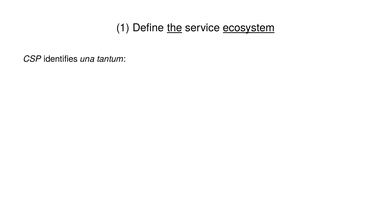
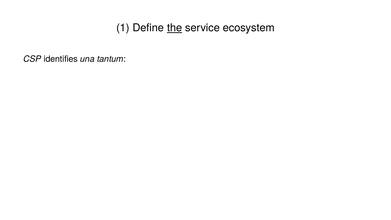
ecosystem underline: present -> none
